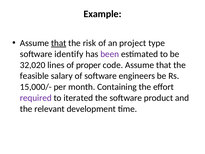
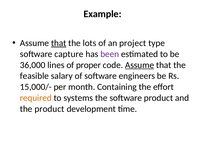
risk: risk -> lots
identify: identify -> capture
32,020: 32,020 -> 36,000
Assume at (140, 65) underline: none -> present
required colour: purple -> orange
iterated: iterated -> systems
the relevant: relevant -> product
